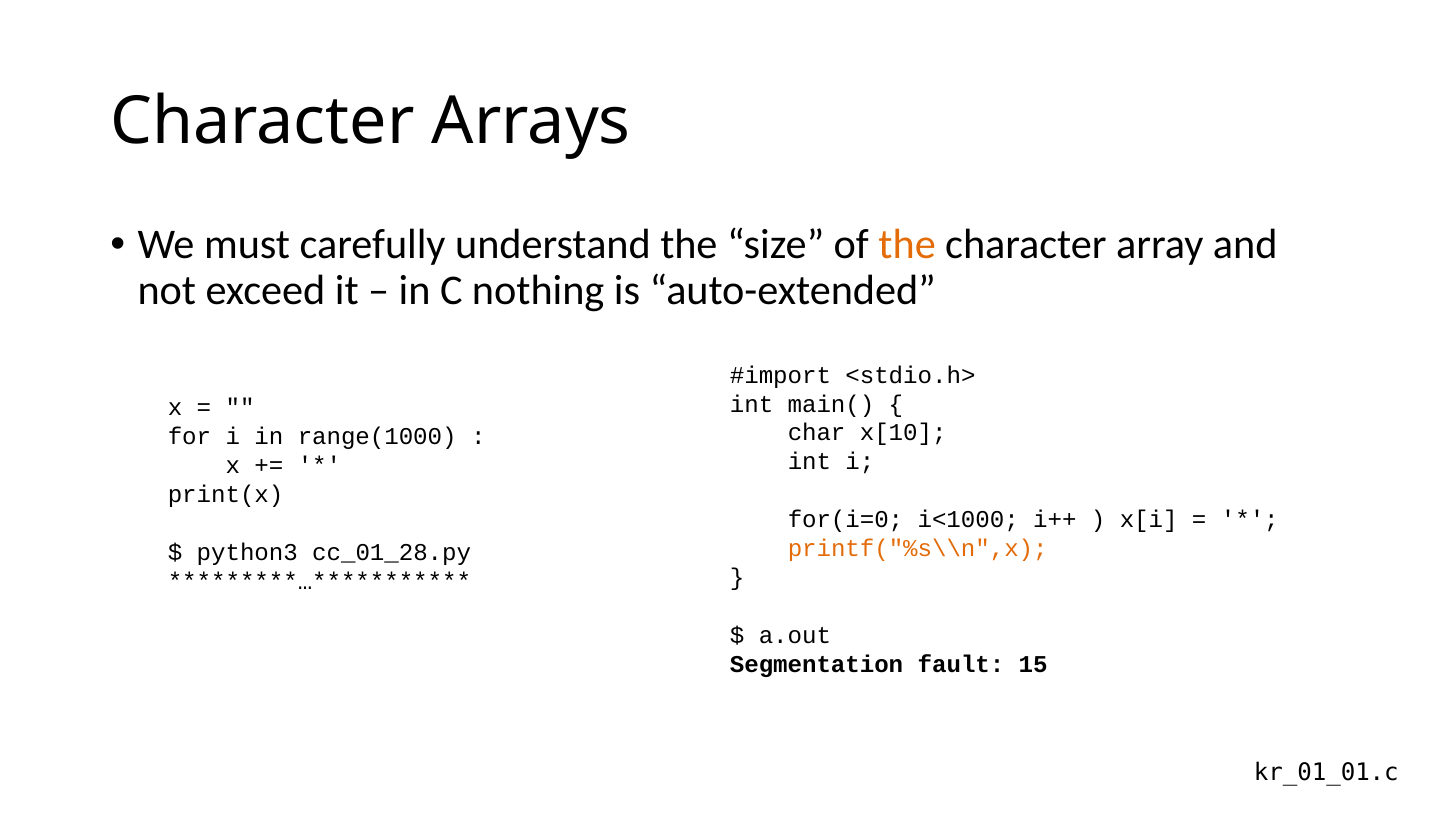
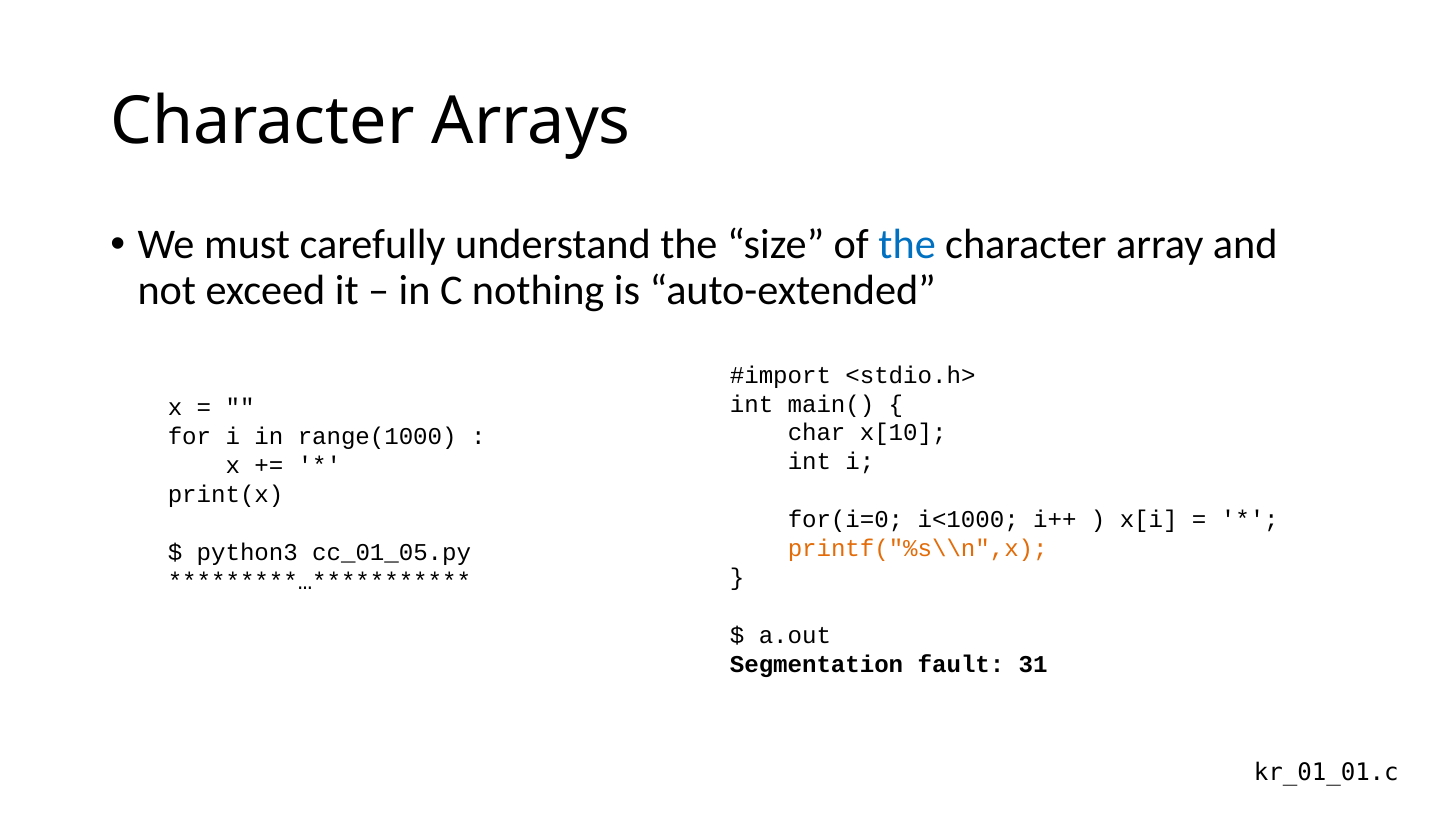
the at (907, 245) colour: orange -> blue
cc_01_28.py: cc_01_28.py -> cc_01_05.py
15: 15 -> 31
